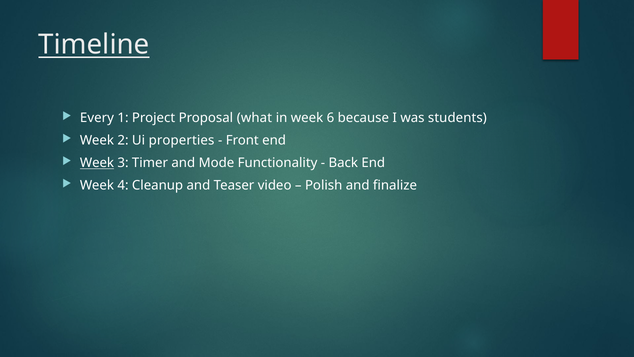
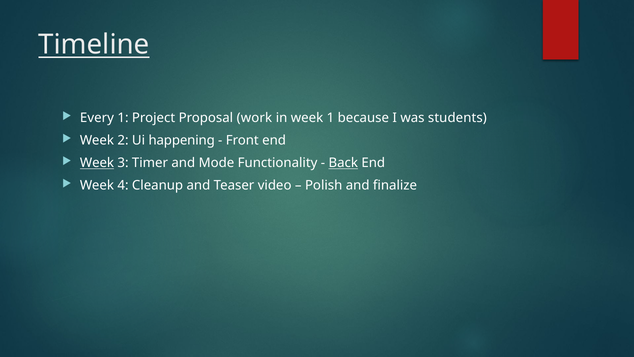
what: what -> work
week 6: 6 -> 1
properties: properties -> happening
Back underline: none -> present
